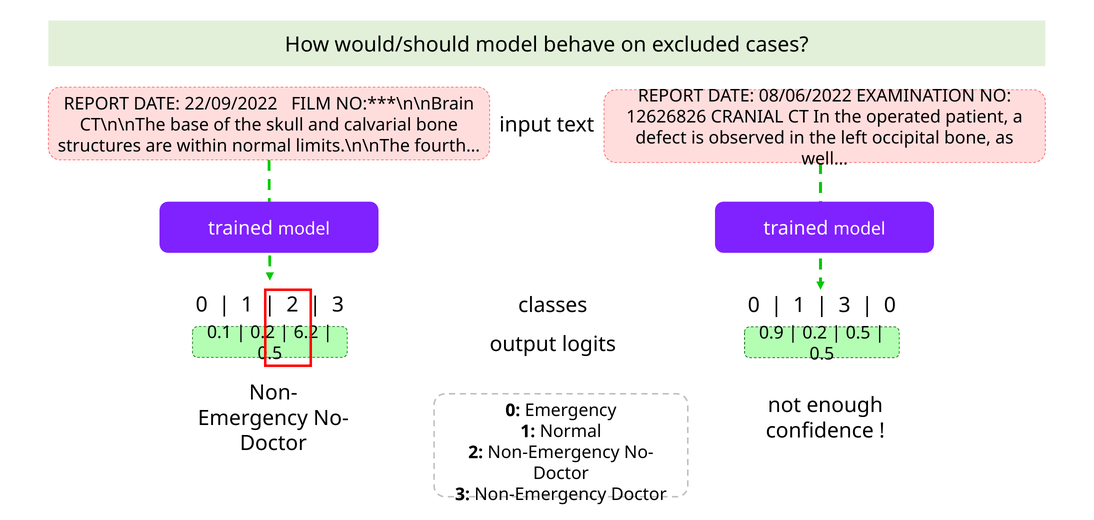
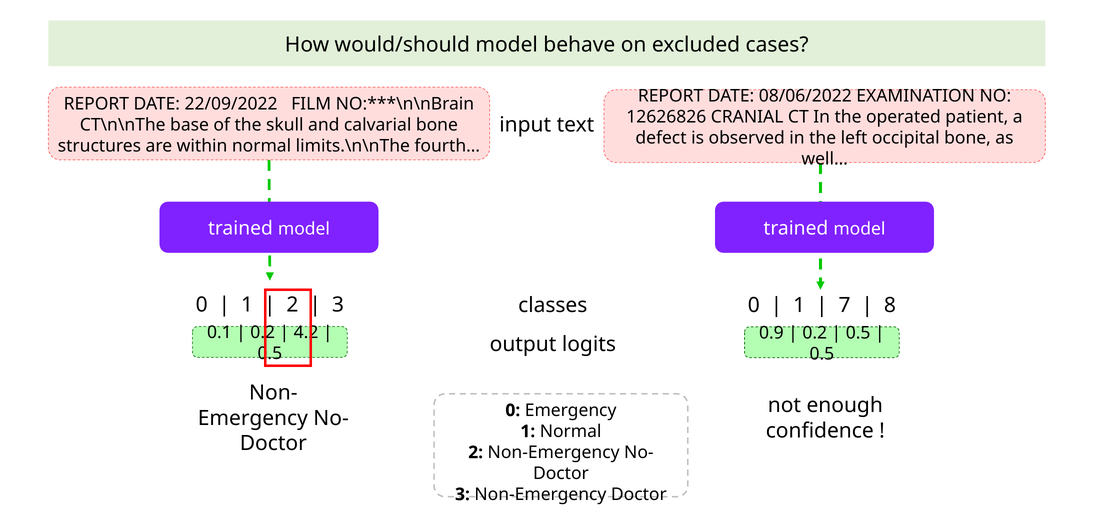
3 at (845, 305): 3 -> 7
0 at (890, 305): 0 -> 8
6.2: 6.2 -> 4.2
